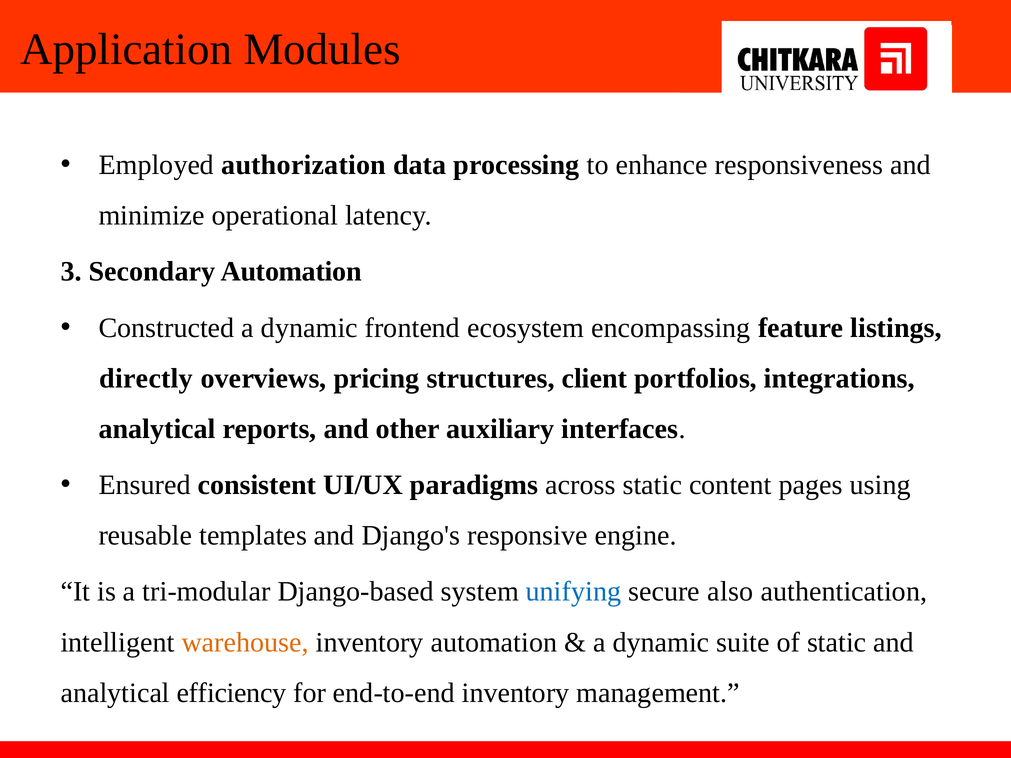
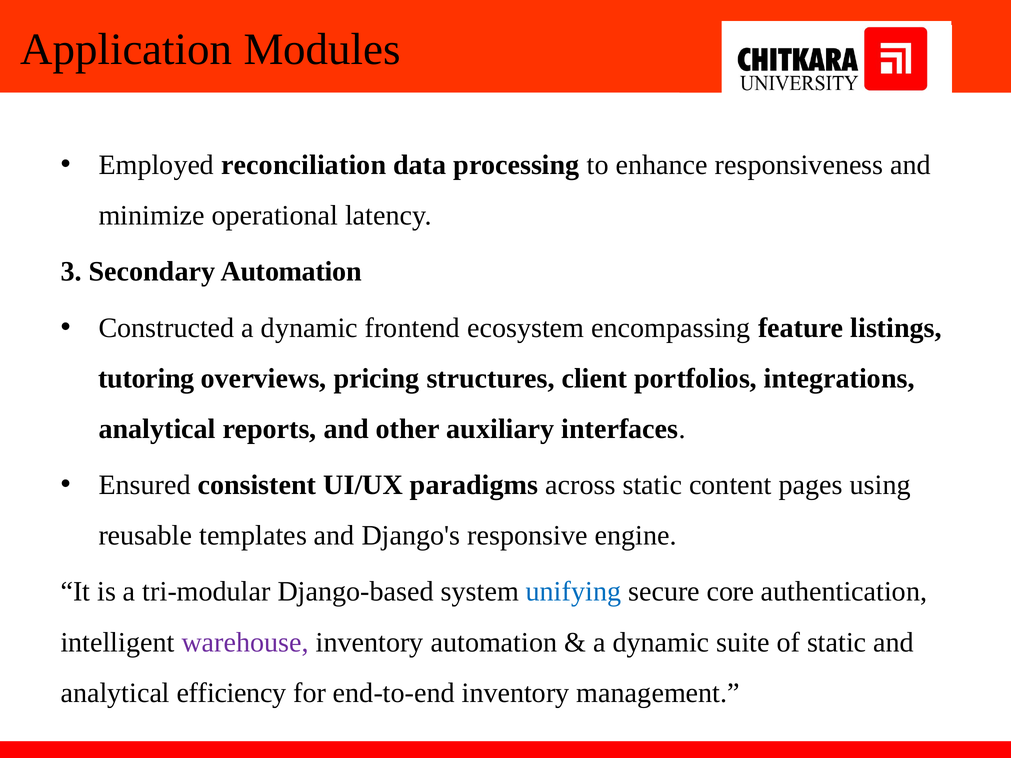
authorization: authorization -> reconciliation
directly: directly -> tutoring
also: also -> core
warehouse colour: orange -> purple
